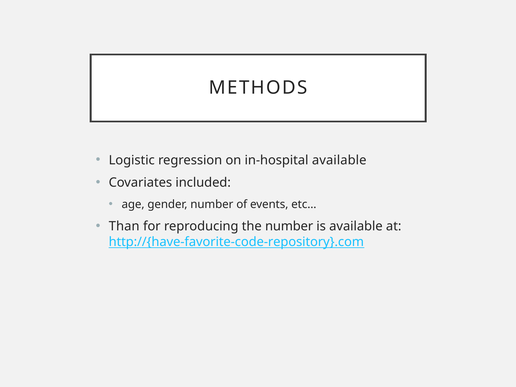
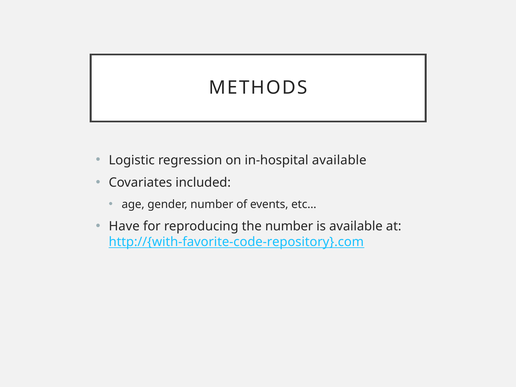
Than: Than -> Have
http://{have-favorite-code-repository}.com: http://{have-favorite-code-repository}.com -> http://{with-favorite-code-repository}.com
